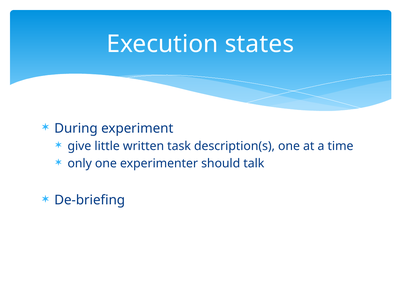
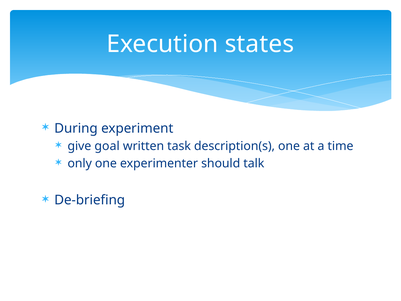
little: little -> goal
